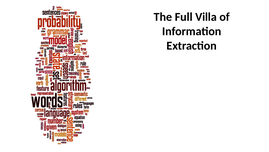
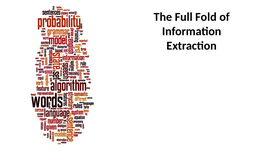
Villa: Villa -> Fold
